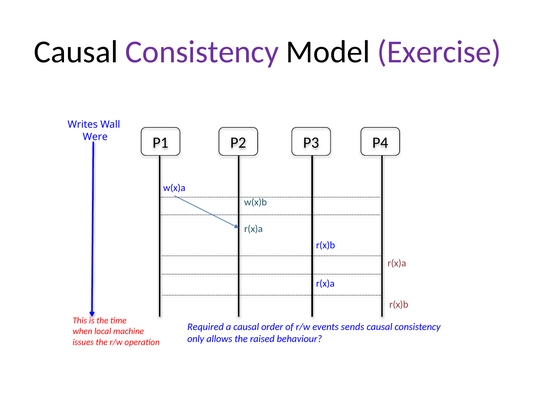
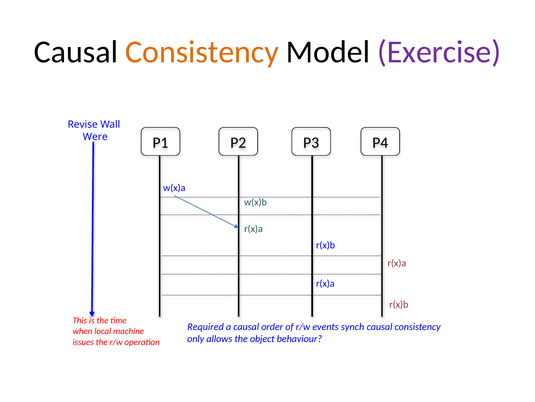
Consistency at (202, 52) colour: purple -> orange
Writes: Writes -> Revise
sends: sends -> synch
raised: raised -> object
